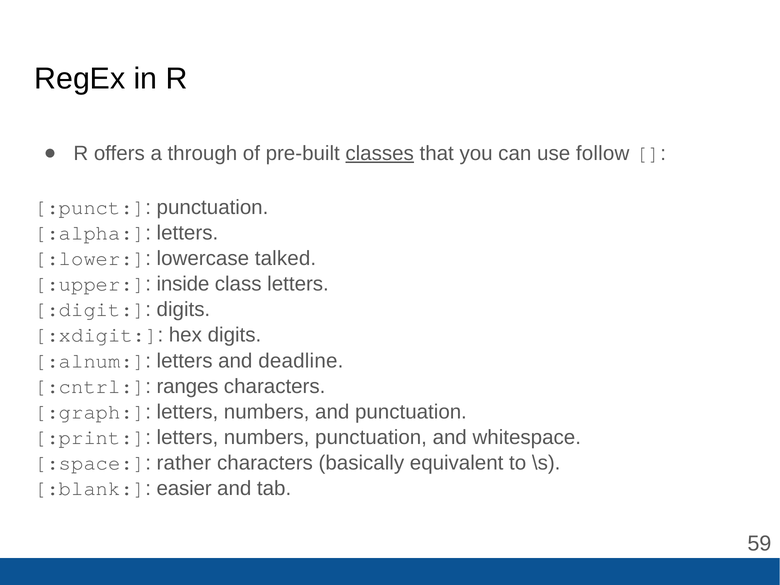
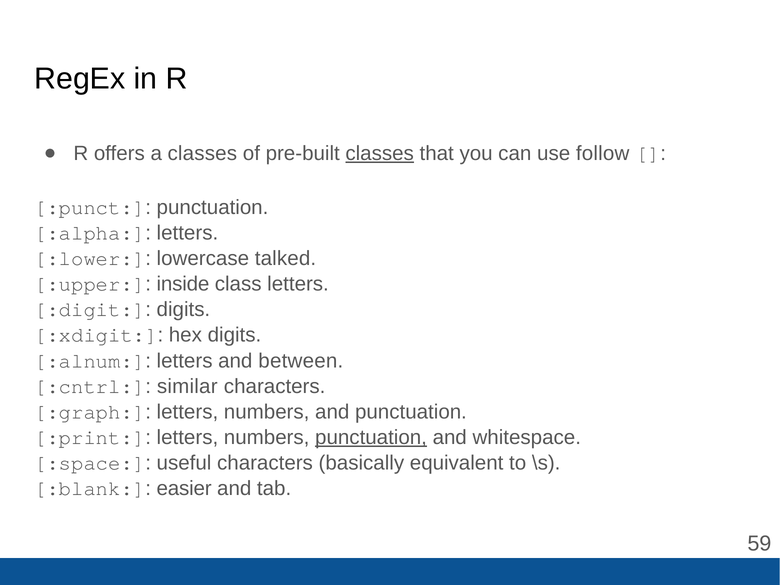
a through: through -> classes
deadline: deadline -> between
ranges: ranges -> similar
punctuation at (371, 437) underline: none -> present
rather: rather -> useful
